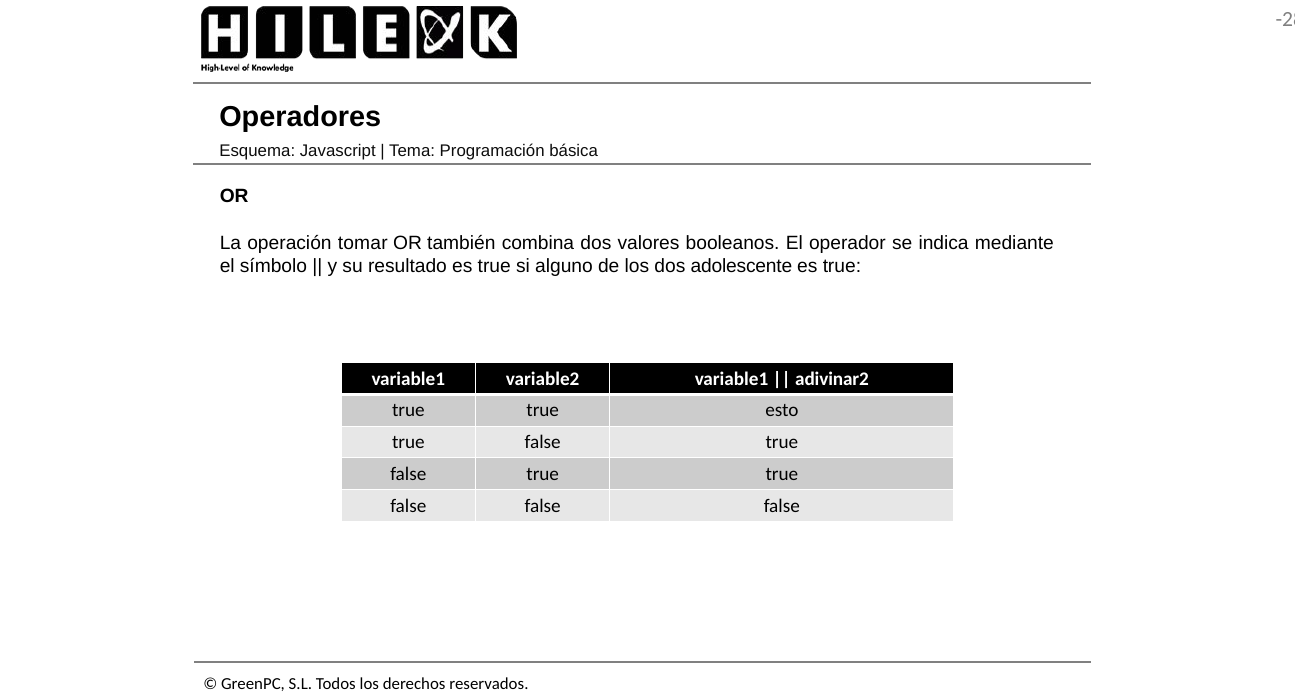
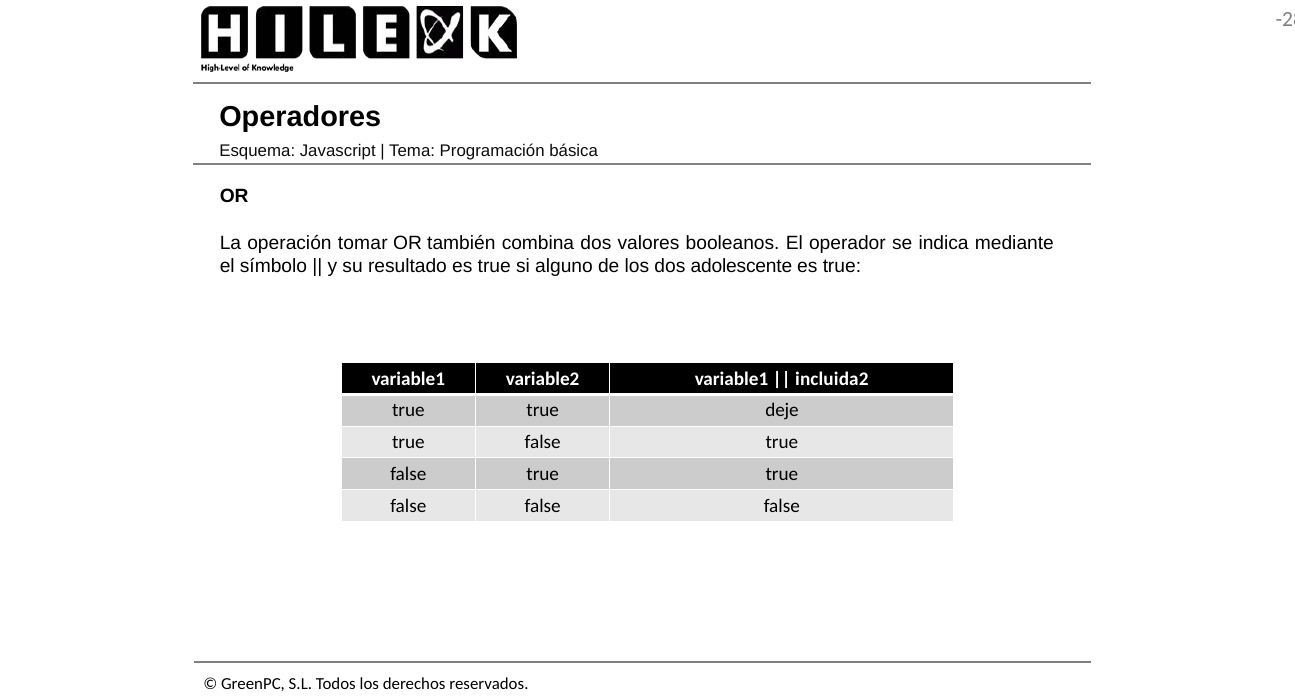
adivinar2: adivinar2 -> incluida2
esto: esto -> deje
